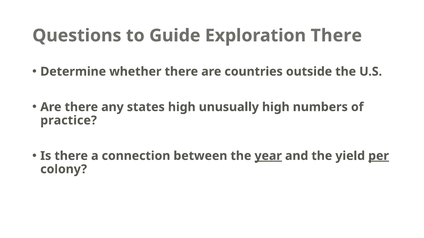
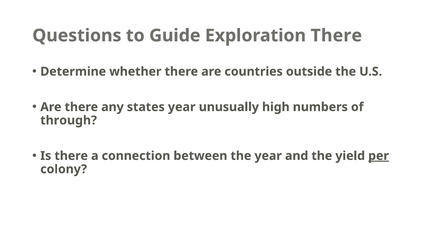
states high: high -> year
practice: practice -> through
year at (268, 156) underline: present -> none
